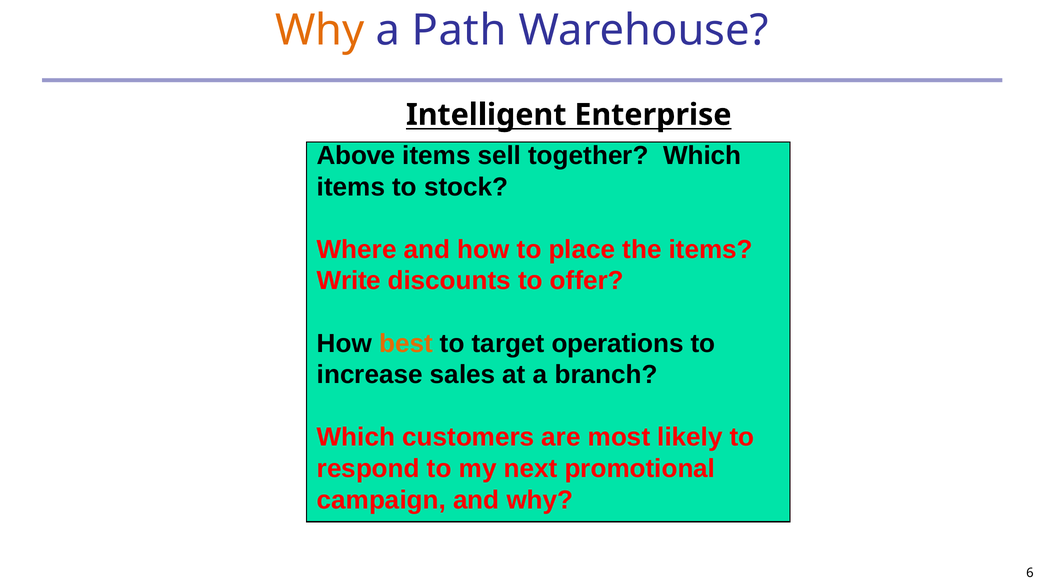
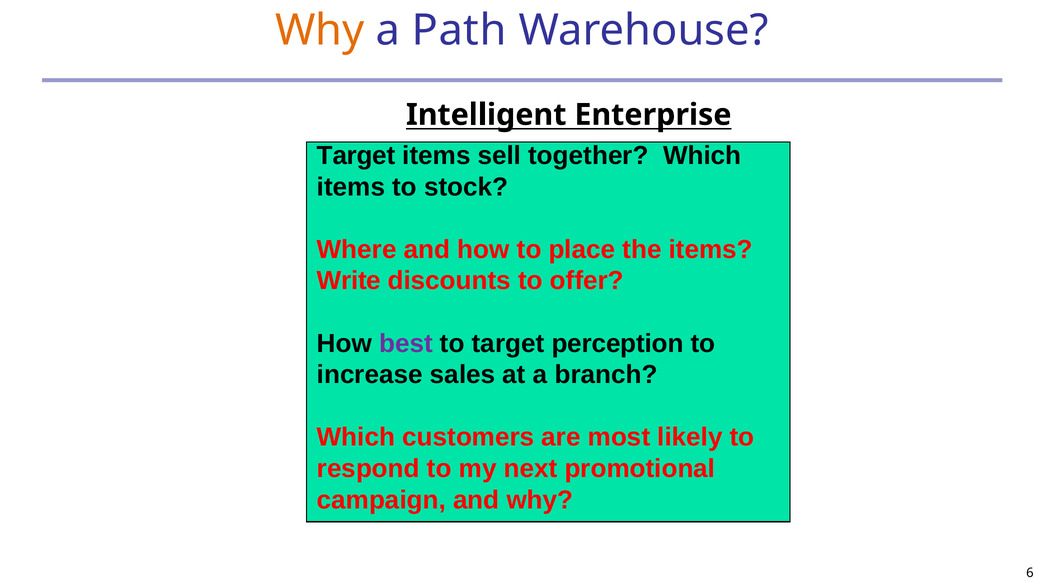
Above at (356, 156): Above -> Target
best colour: orange -> purple
operations: operations -> perception
